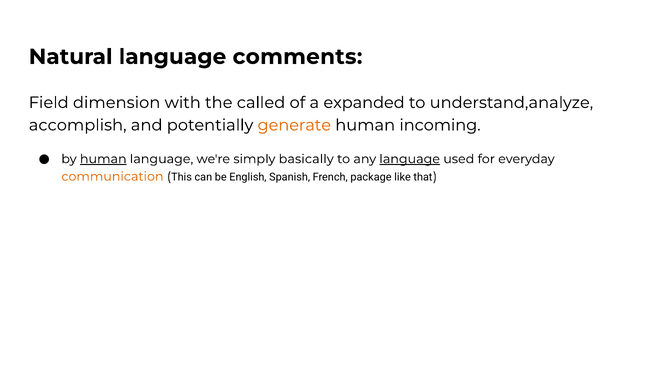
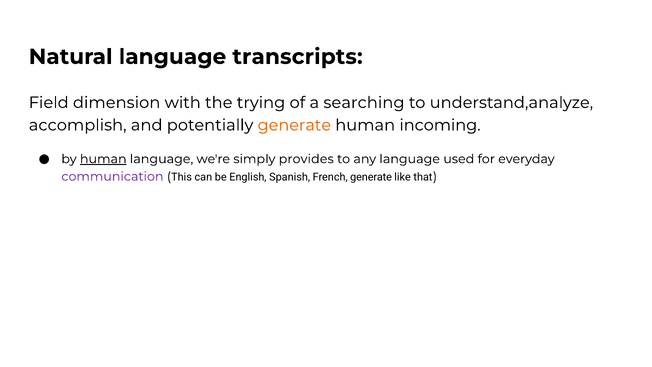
comments: comments -> transcripts
called: called -> trying
expanded: expanded -> searching
basically: basically -> provides
language at (410, 159) underline: present -> none
communication colour: orange -> purple
French package: package -> generate
